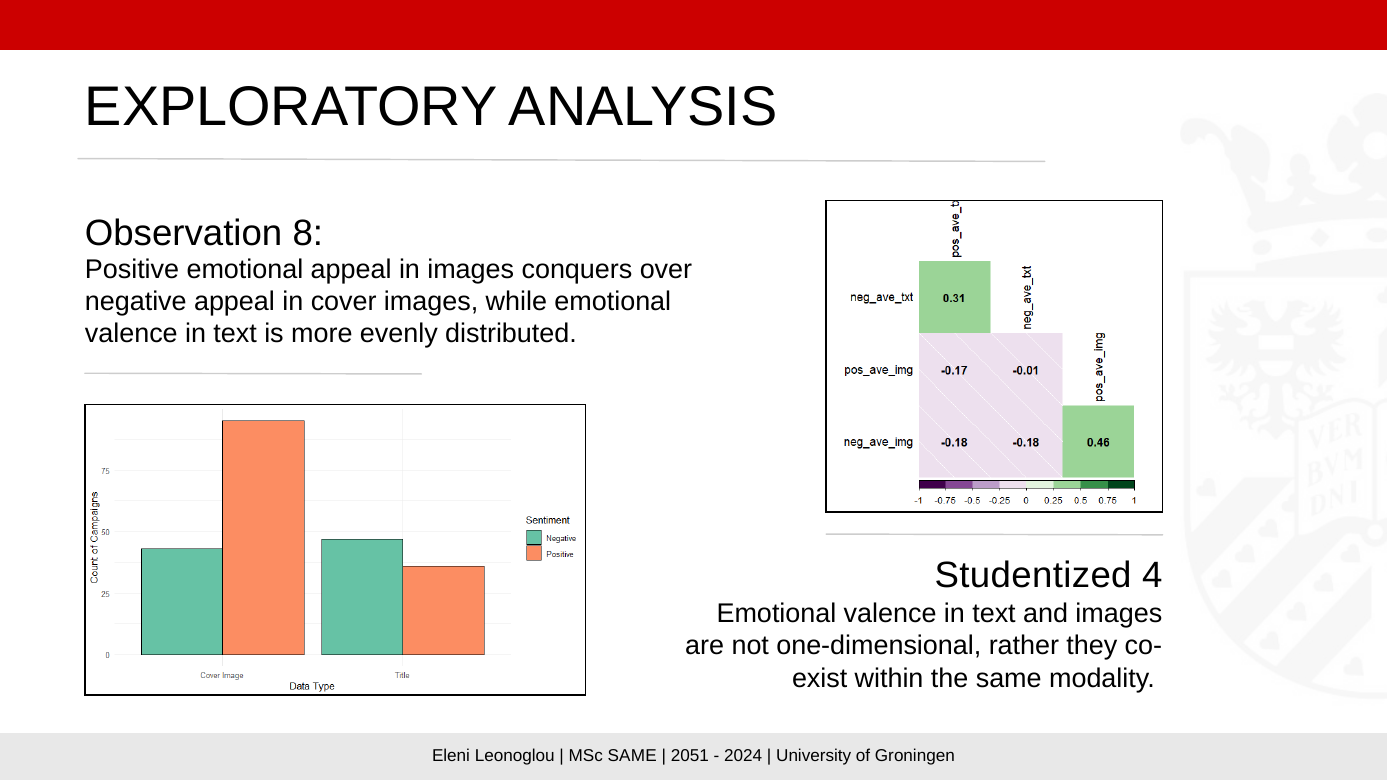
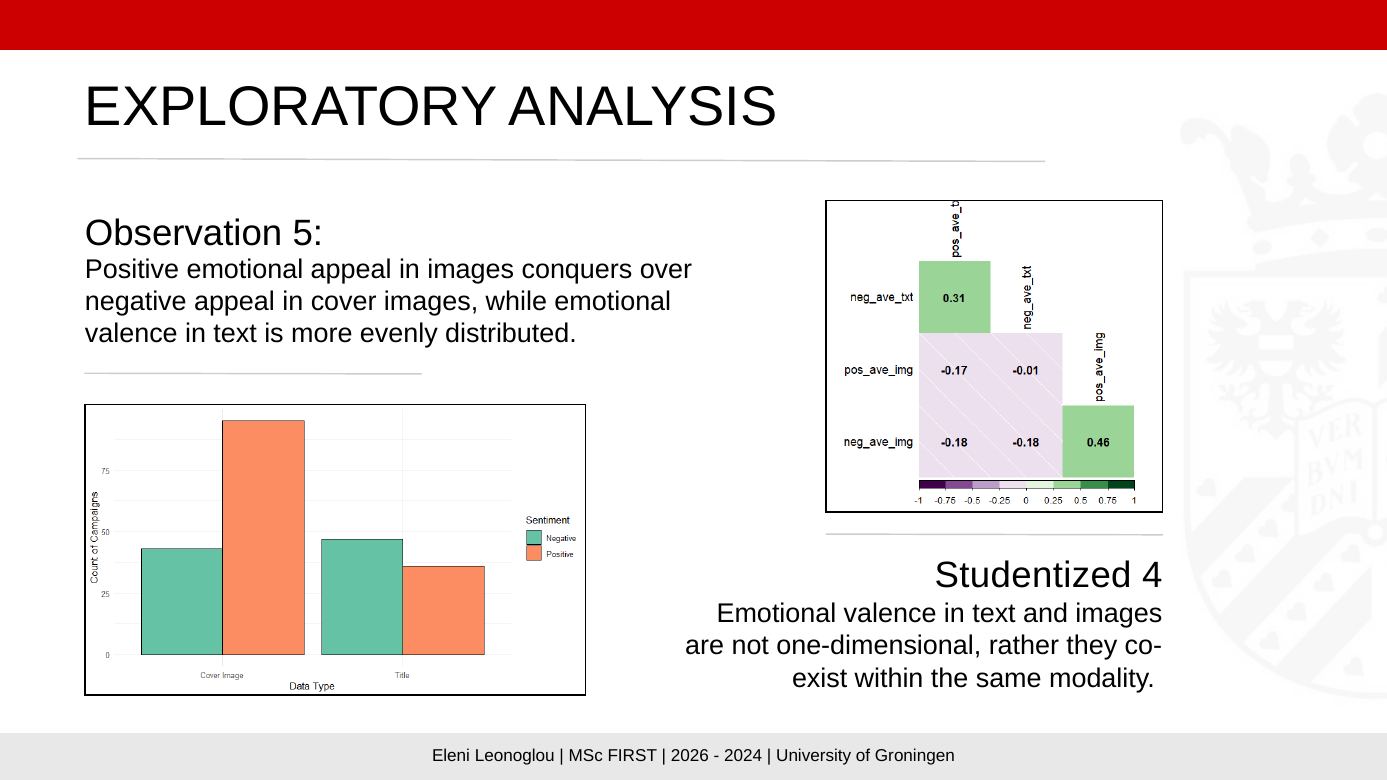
8: 8 -> 5
MSc SAME: SAME -> FIRST
2051: 2051 -> 2026
